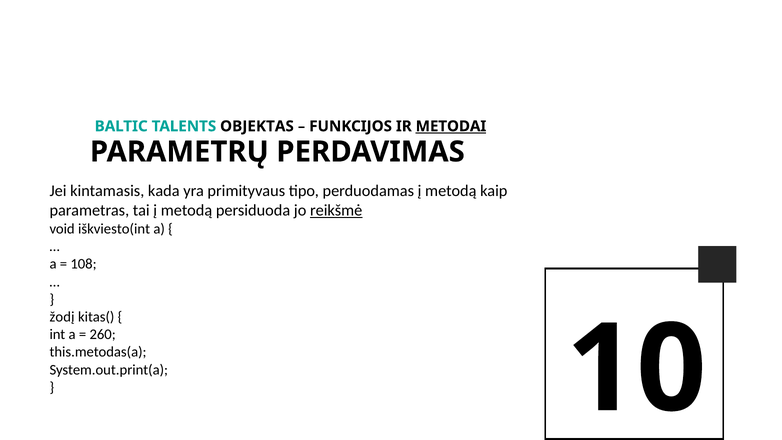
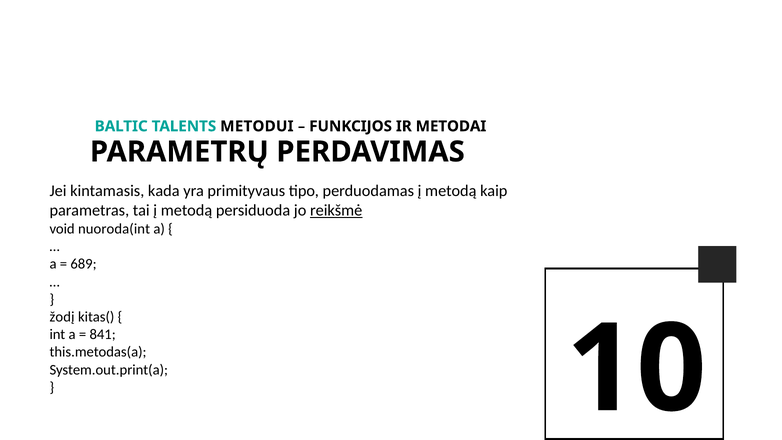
OBJEKTAS: OBJEKTAS -> METODUI
METODAI underline: present -> none
iškviesto(int: iškviesto(int -> nuoroda(int
108: 108 -> 689
260: 260 -> 841
